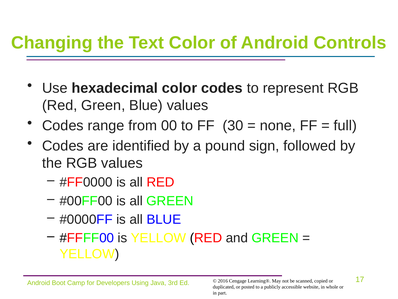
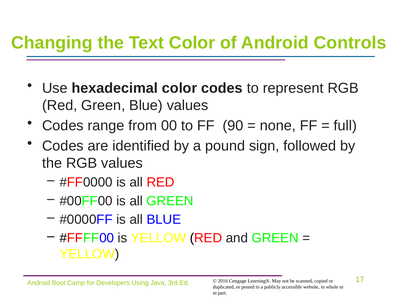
30: 30 -> 90
